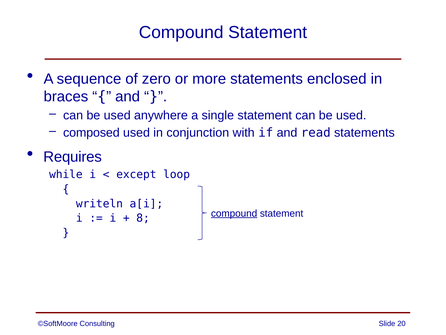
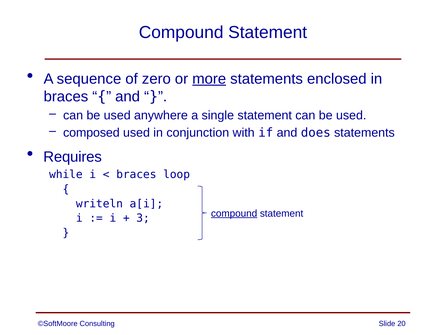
more underline: none -> present
read: read -> does
except at (136, 174): except -> braces
8: 8 -> 3
